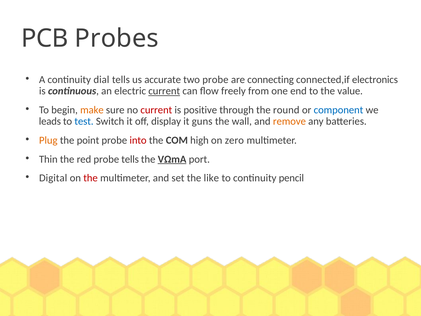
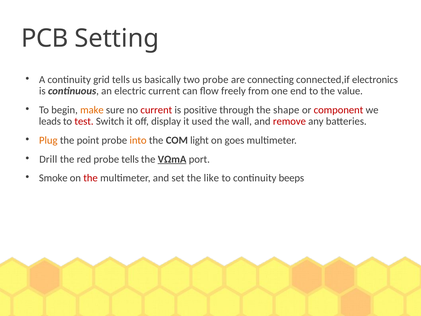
Probes: Probes -> Setting
dial: dial -> grid
accurate: accurate -> basically
current at (164, 91) underline: present -> none
round: round -> shape
component colour: blue -> red
test colour: blue -> red
guns: guns -> used
remove colour: orange -> red
into colour: red -> orange
high: high -> light
zero: zero -> goes
Thin: Thin -> Drill
Digital: Digital -> Smoke
pencil: pencil -> beeps
